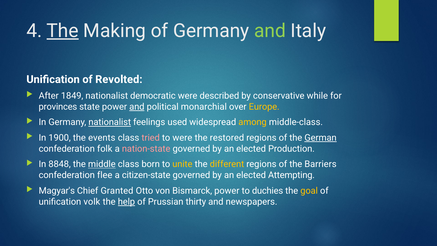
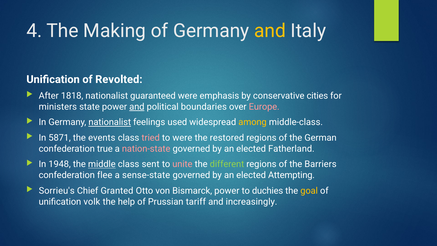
The at (63, 31) underline: present -> none
and at (270, 31) colour: light green -> yellow
1849: 1849 -> 1818
democratic: democratic -> guaranteed
described: described -> emphasis
while: while -> cities
provinces: provinces -> ministers
monarchial: monarchial -> boundaries
Europe colour: yellow -> pink
1900: 1900 -> 5871
German underline: present -> none
folk: folk -> true
Production: Production -> Fatherland
8848: 8848 -> 1948
born: born -> sent
unite colour: yellow -> pink
different colour: yellow -> light green
citizen-state: citizen-state -> sense-state
Magyar's: Magyar's -> Sorrieu's
help underline: present -> none
thirty: thirty -> tariff
newspapers: newspapers -> increasingly
